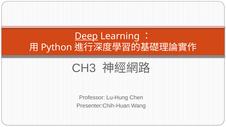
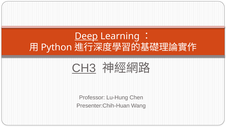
CH3 underline: none -> present
